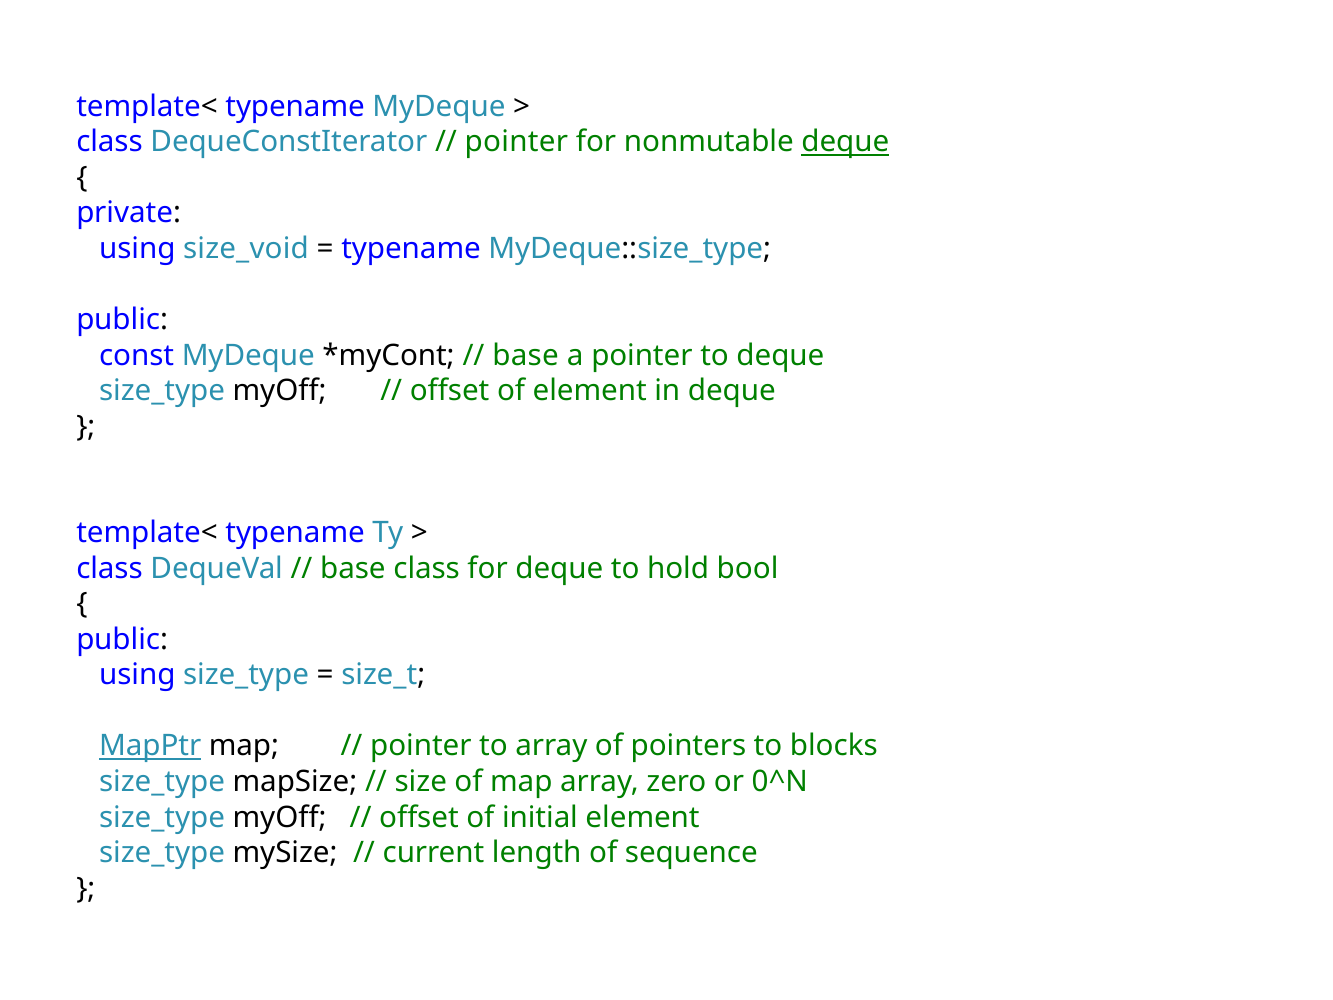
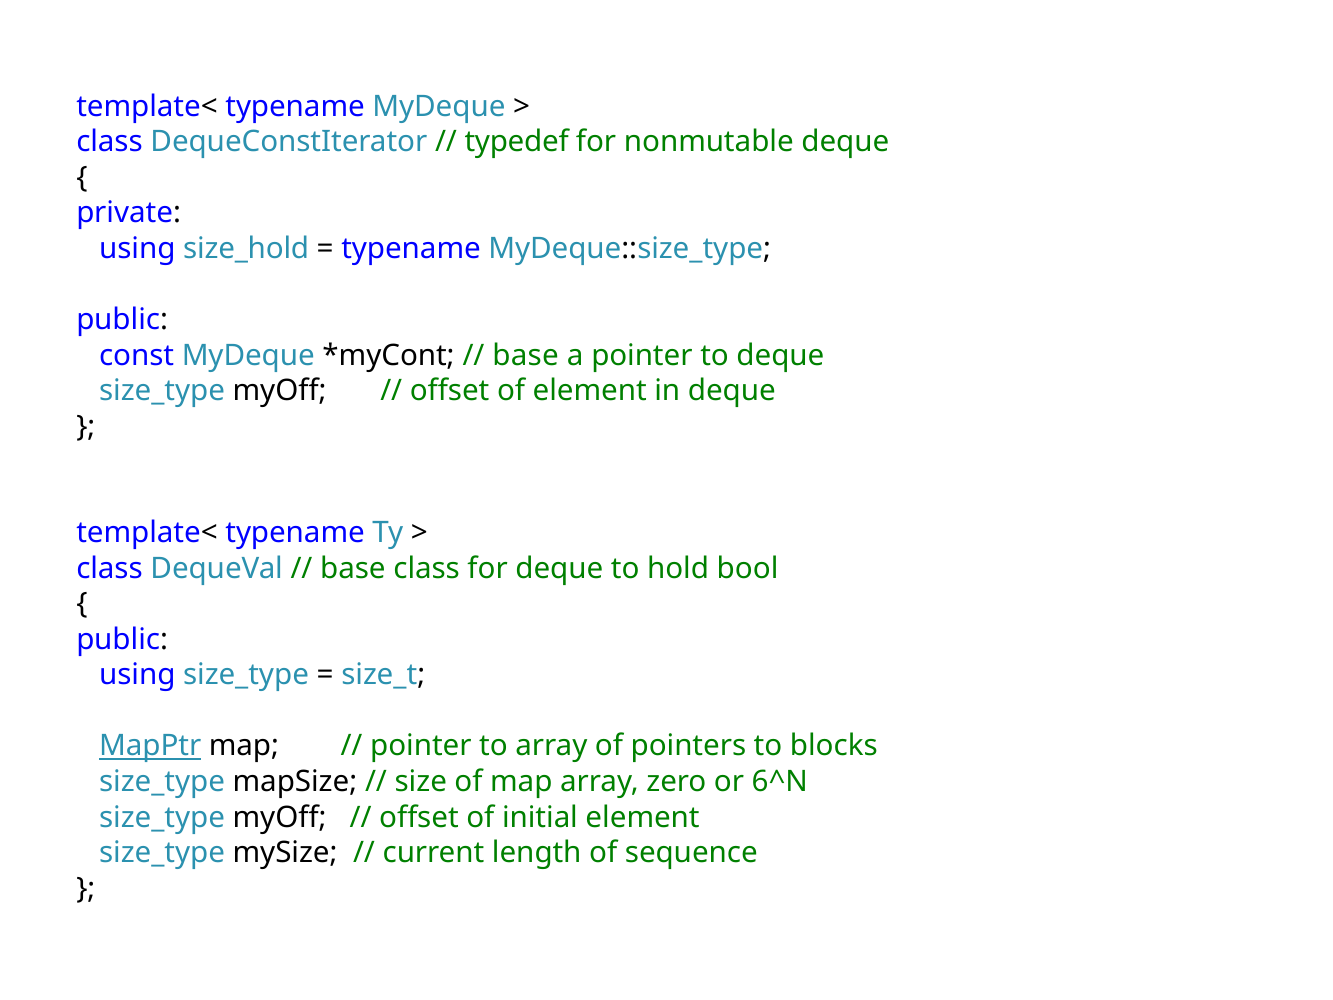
pointer at (516, 142): pointer -> typedef
deque at (845, 142) underline: present -> none
size_void: size_void -> size_hold
0^N: 0^N -> 6^N
